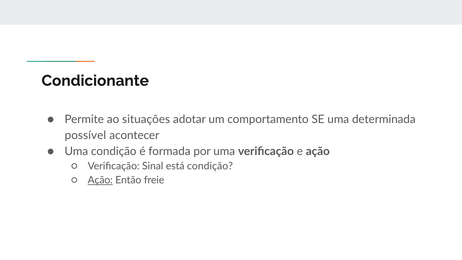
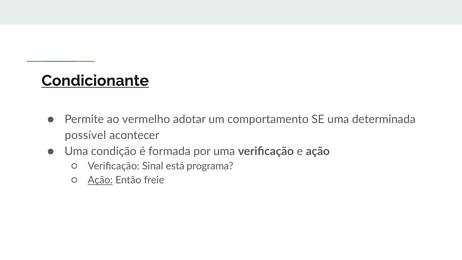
Condicionante underline: none -> present
situações: situações -> vermelho
está condição: condição -> programa
